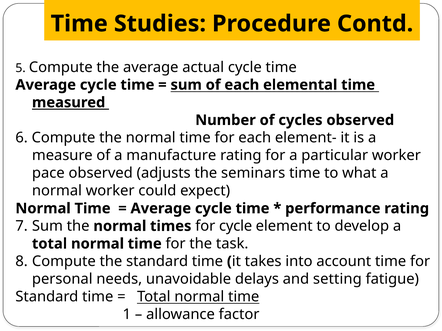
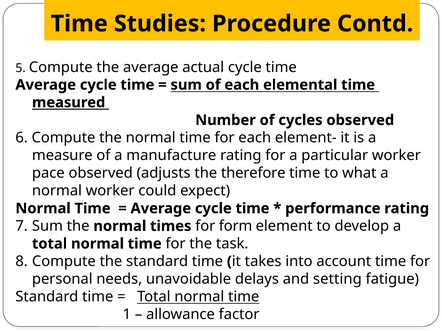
seminars: seminars -> therefore
for cycle: cycle -> form
